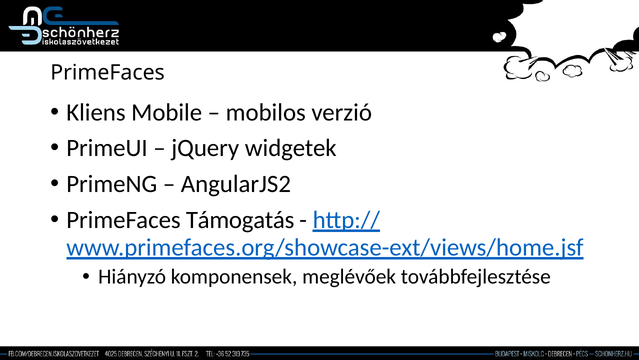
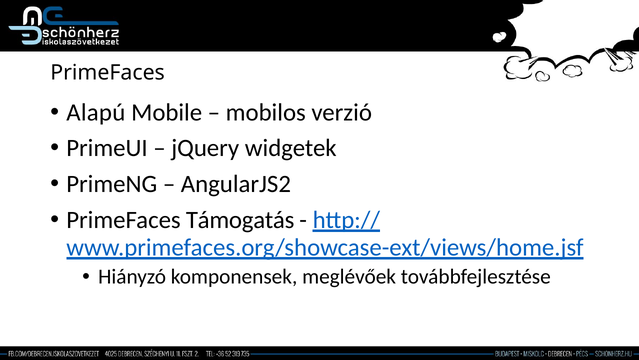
Kliens: Kliens -> Alapú
